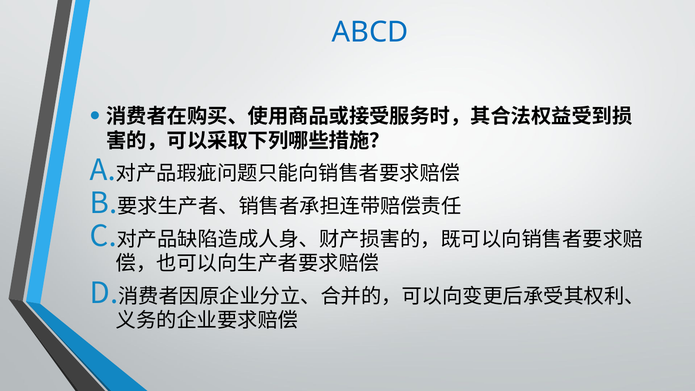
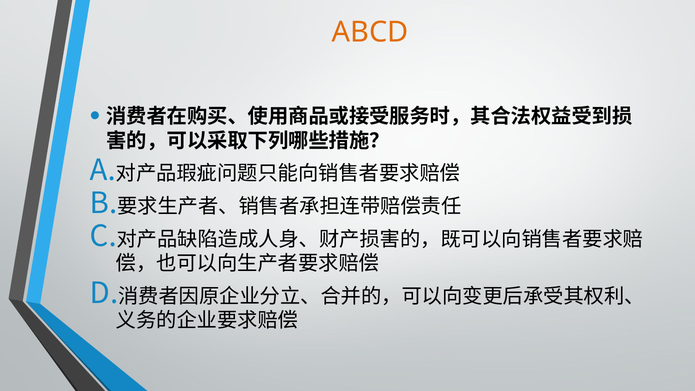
ABCD colour: blue -> orange
